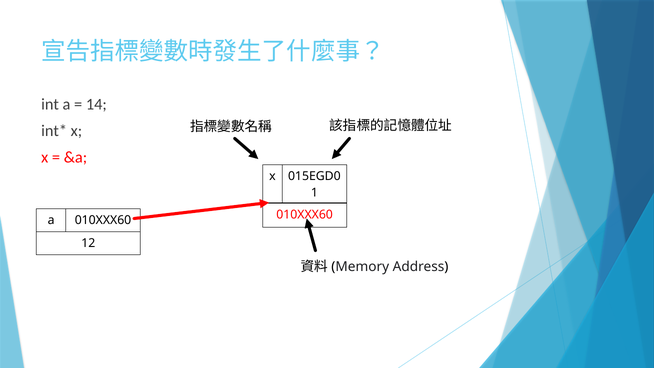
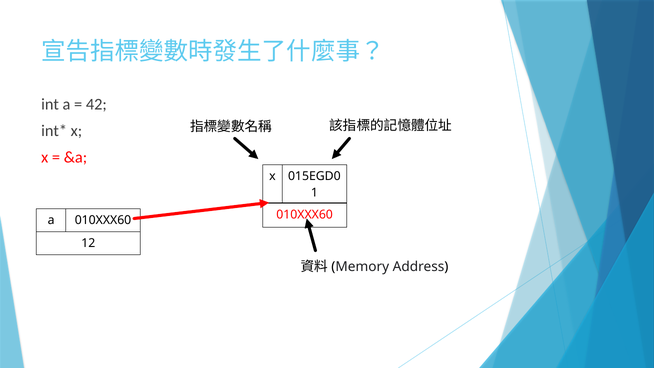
14: 14 -> 42
